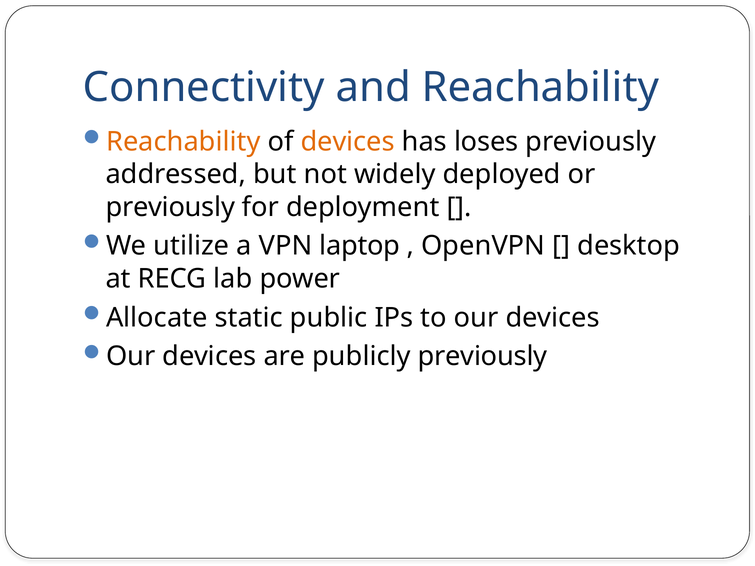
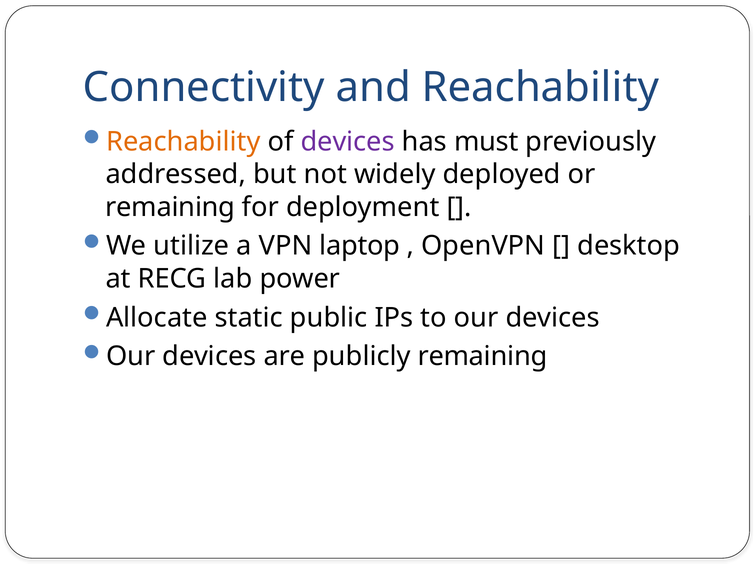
devices at (348, 142) colour: orange -> purple
loses: loses -> must
previously at (170, 207): previously -> remaining
publicly previously: previously -> remaining
